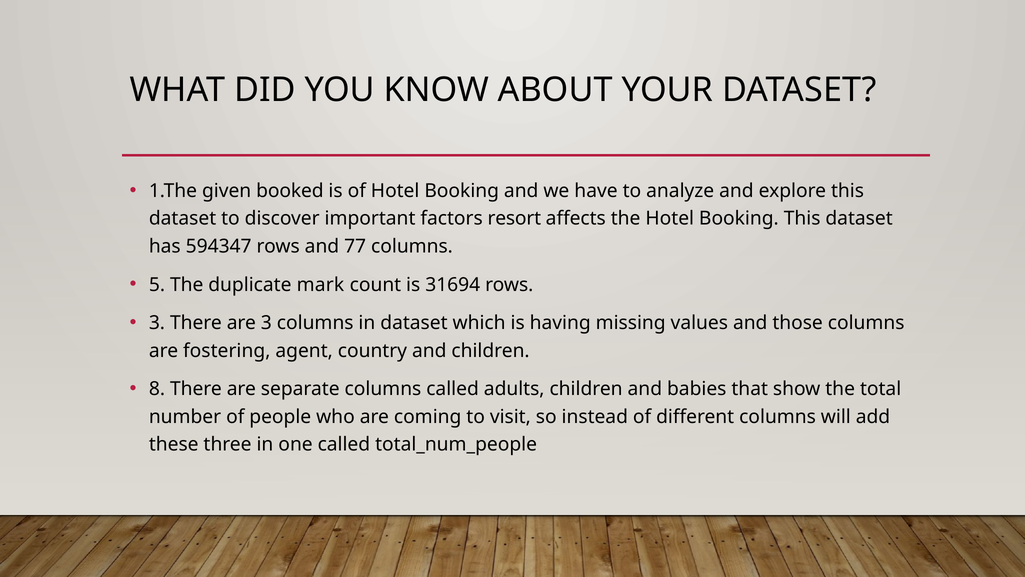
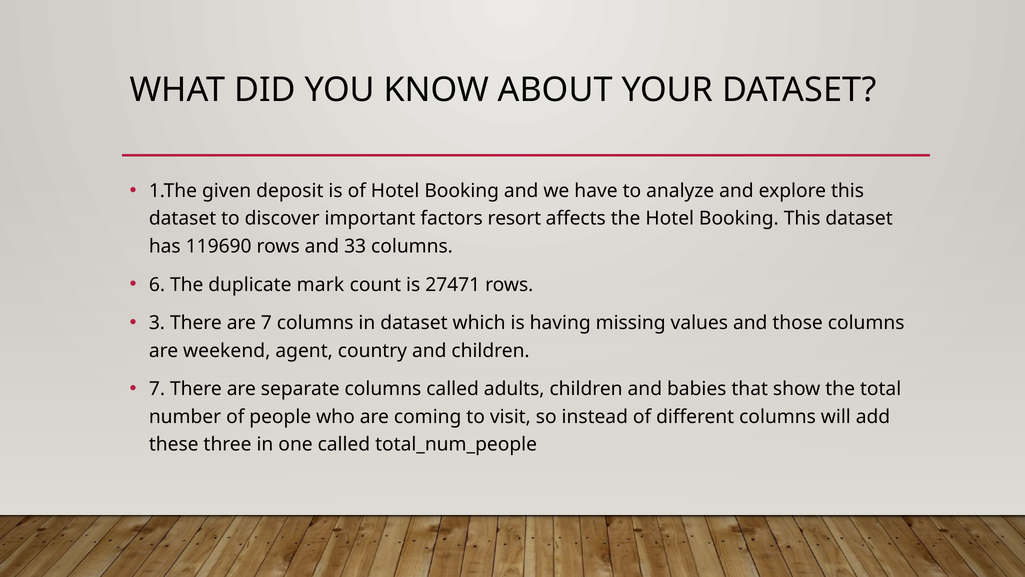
booked: booked -> deposit
594347: 594347 -> 119690
77: 77 -> 33
5: 5 -> 6
31694: 31694 -> 27471
are 3: 3 -> 7
fostering: fostering -> weekend
8 at (157, 389): 8 -> 7
